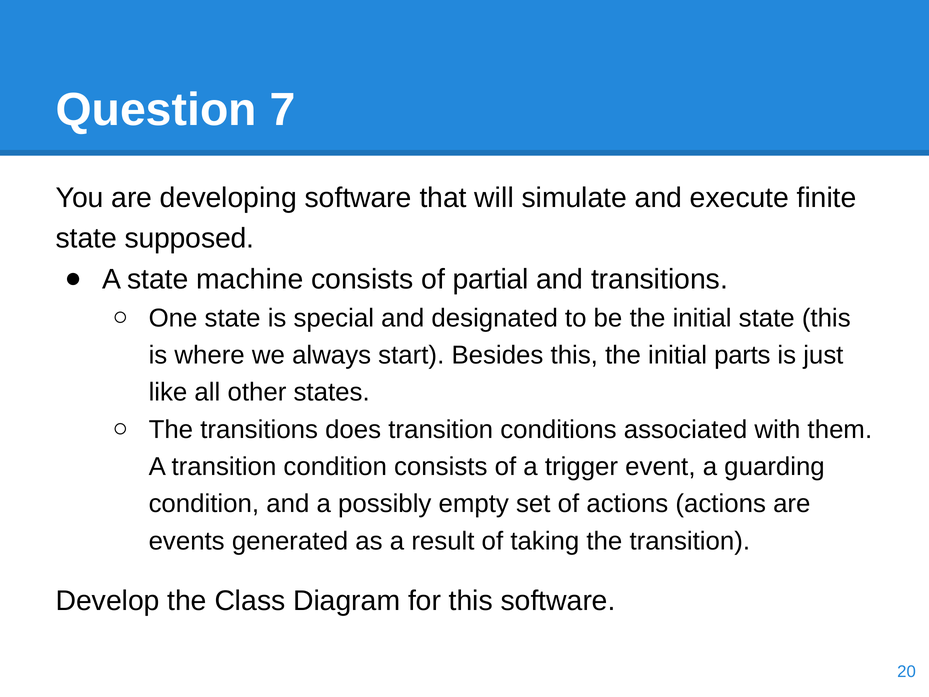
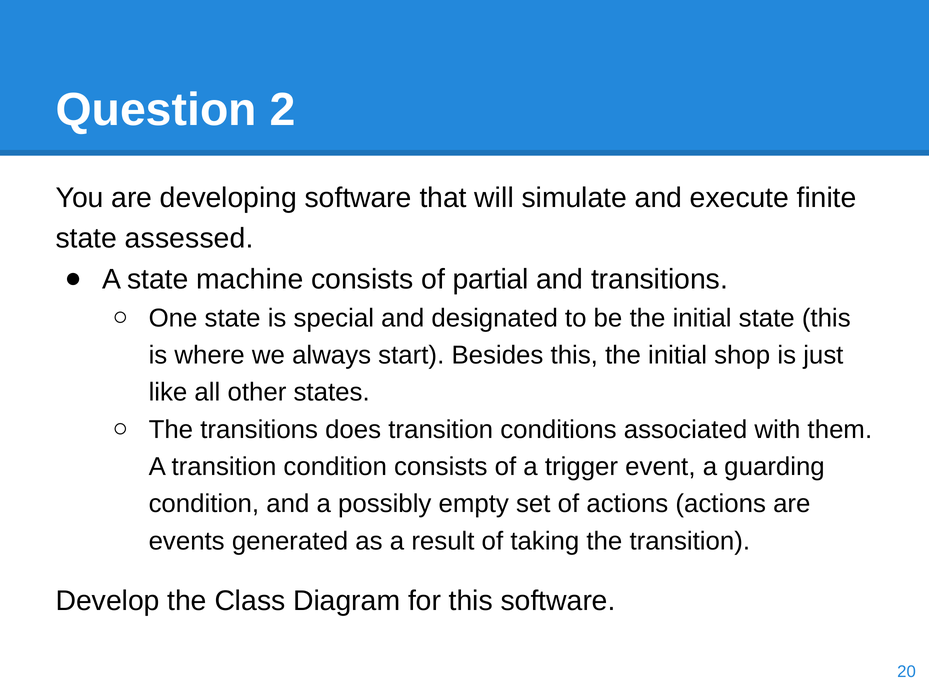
7: 7 -> 2
supposed: supposed -> assessed
parts: parts -> shop
